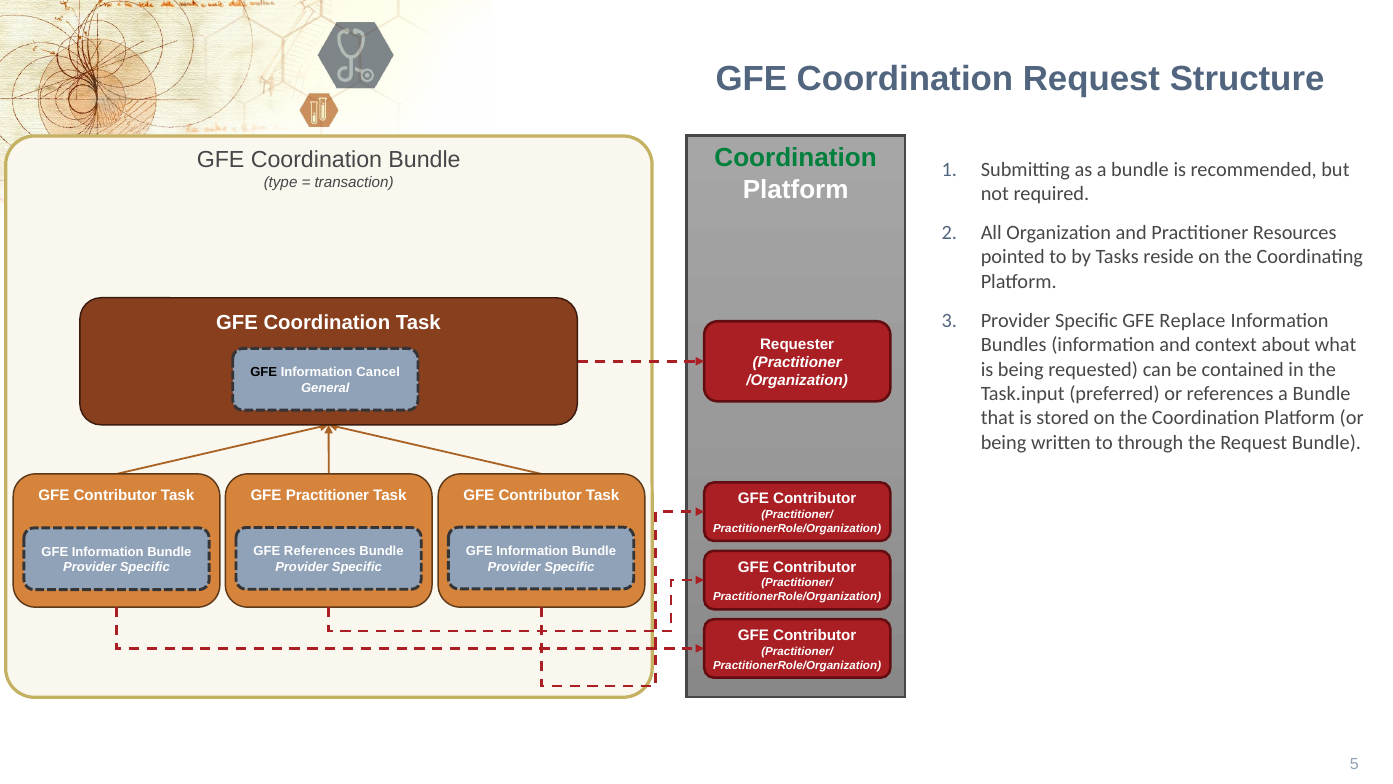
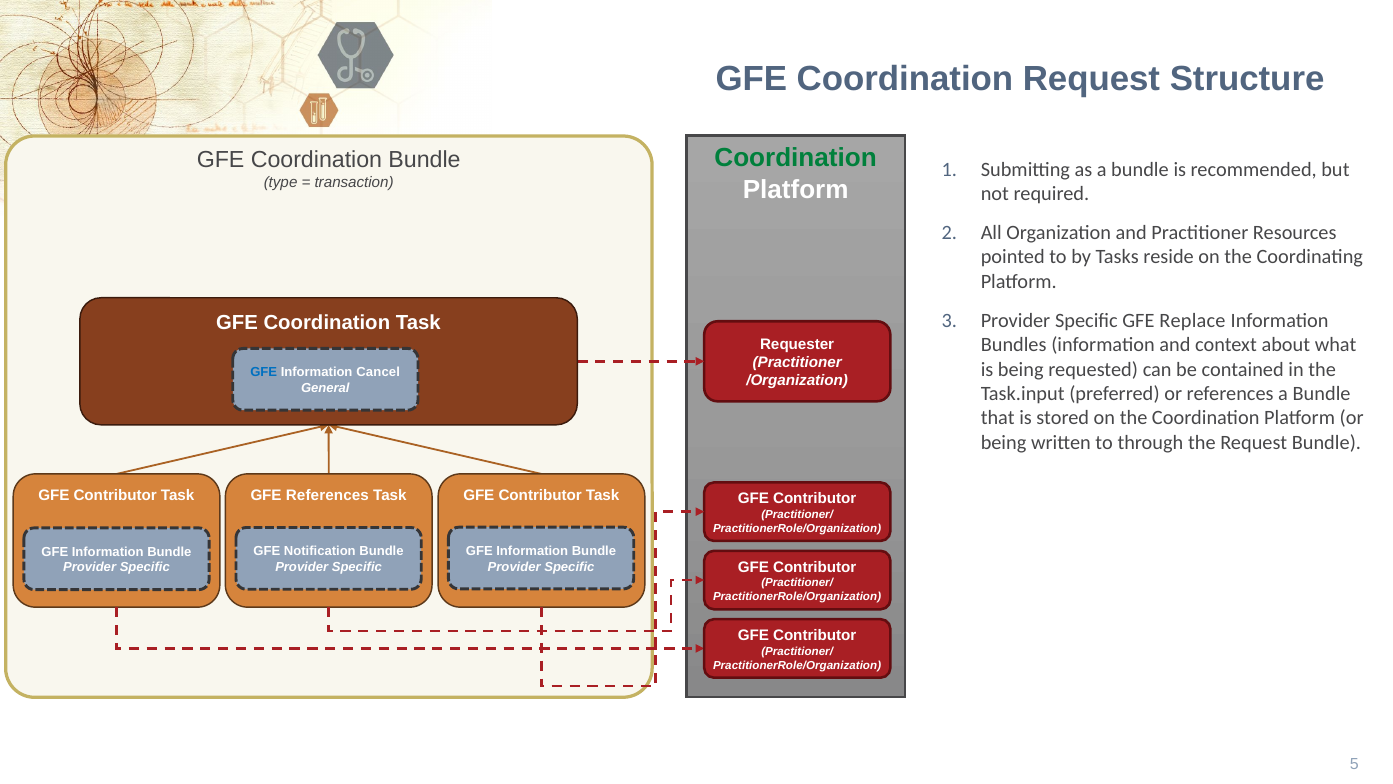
GFE at (264, 372) colour: black -> blue
GFE Practitioner: Practitioner -> References
GFE References: References -> Notification
